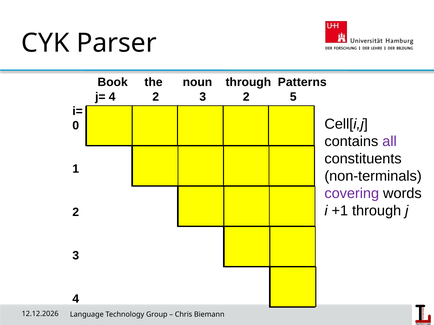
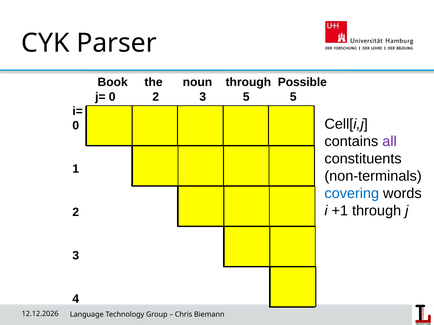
Patterns: Patterns -> Possible
j= 4: 4 -> 0
3 2: 2 -> 5
covering colour: purple -> blue
